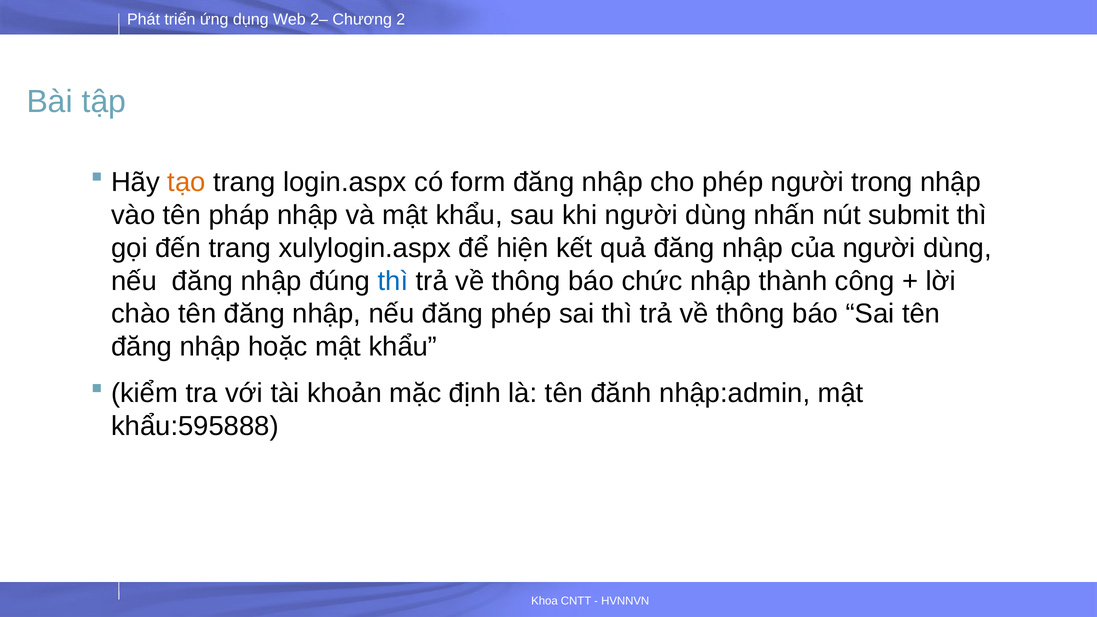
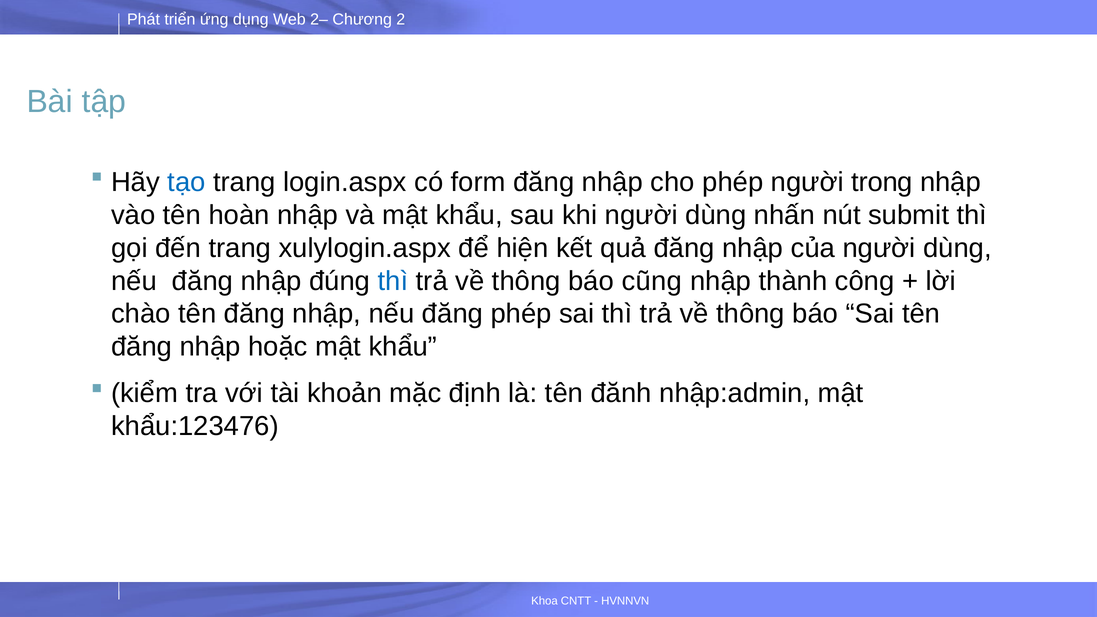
tạo colour: orange -> blue
pháp: pháp -> hoàn
chức: chức -> cũng
khẩu:595888: khẩu:595888 -> khẩu:123476
